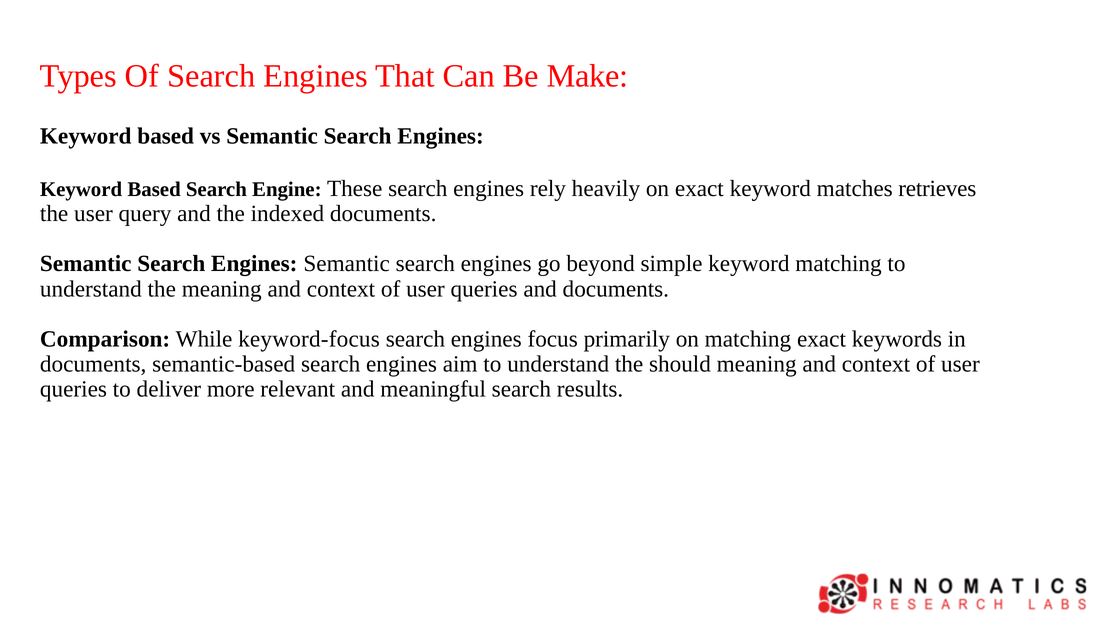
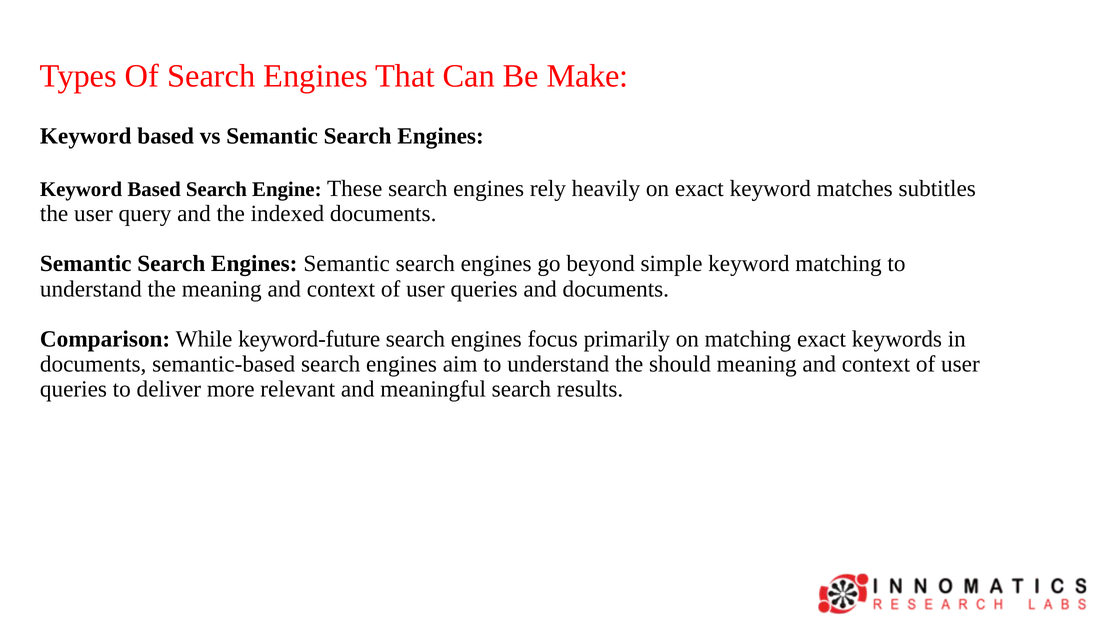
retrieves: retrieves -> subtitles
keyword-focus: keyword-focus -> keyword-future
